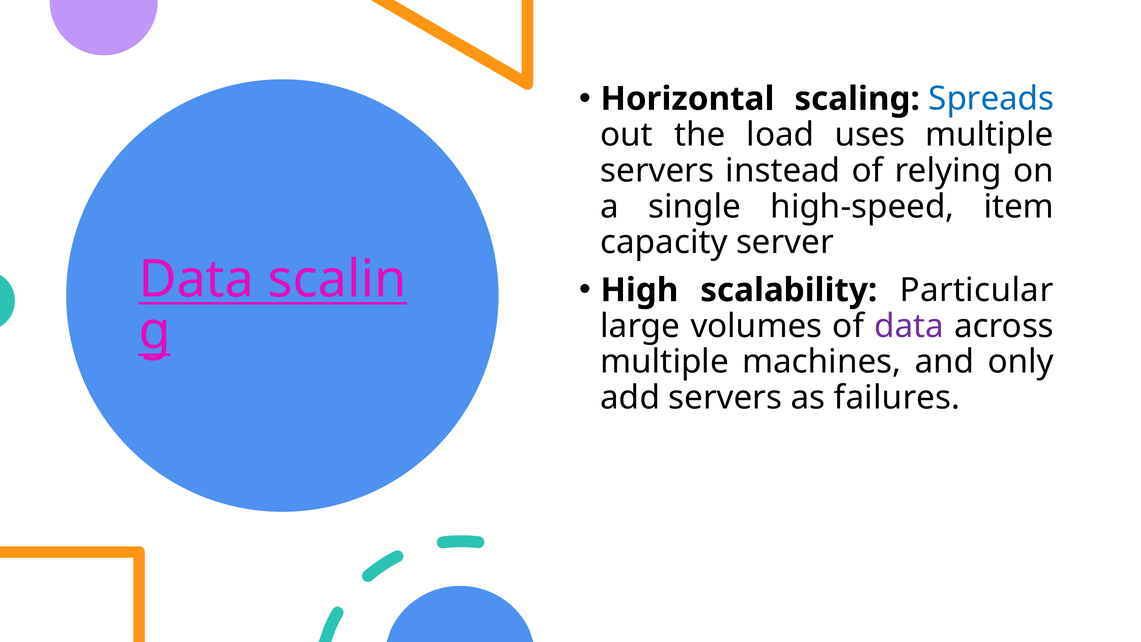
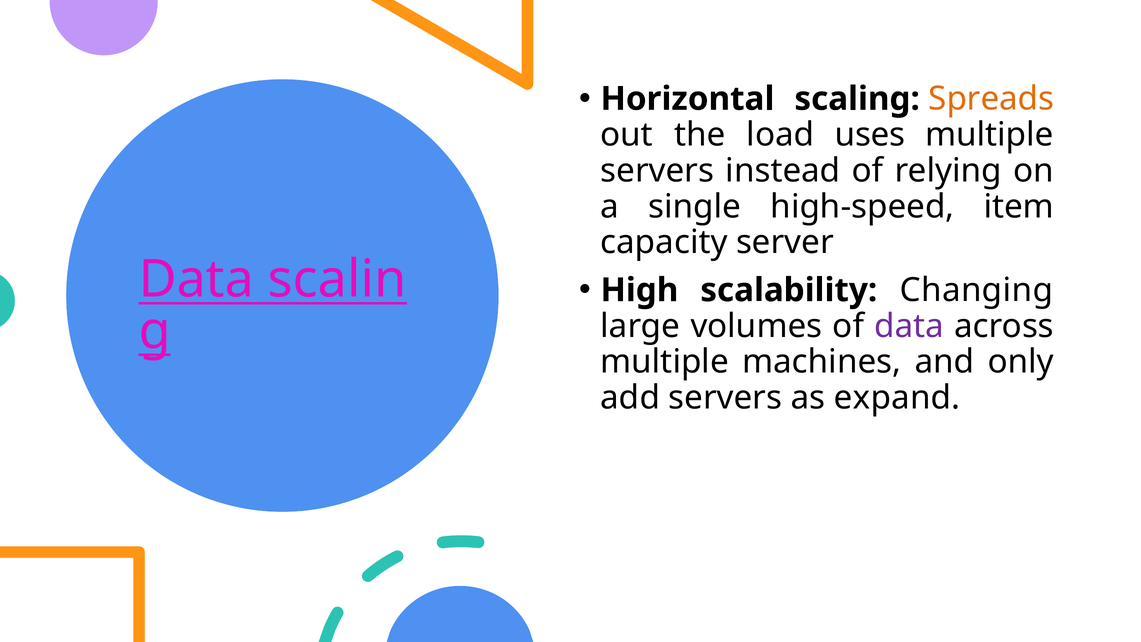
Spreads colour: blue -> orange
Particular: Particular -> Changing
failures: failures -> expand
